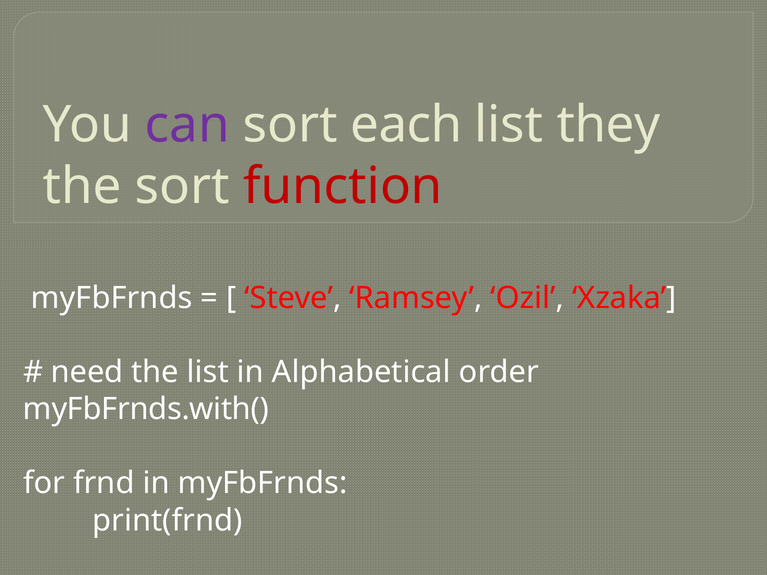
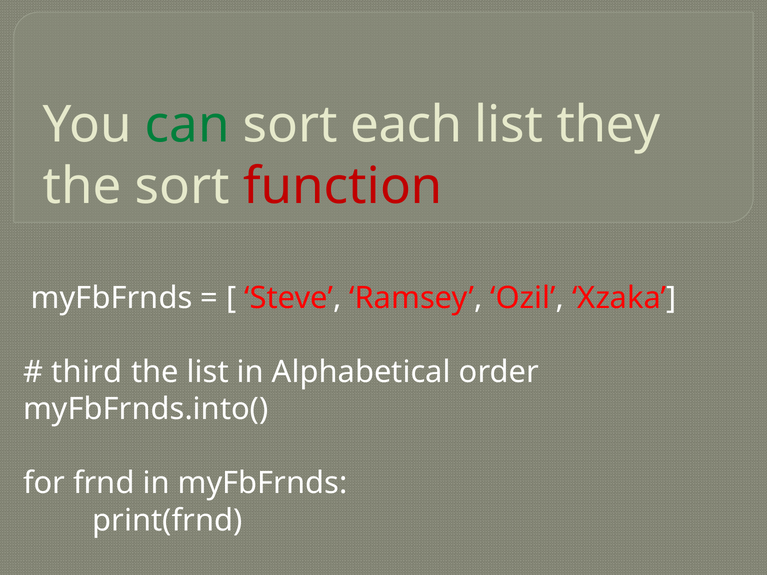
can colour: purple -> green
need: need -> third
myFbFrnds.with(: myFbFrnds.with( -> myFbFrnds.into(
